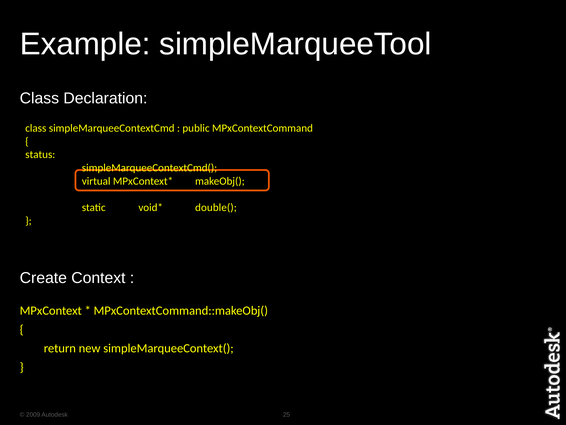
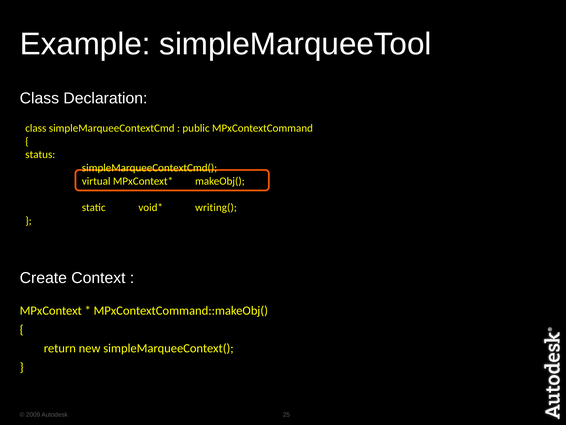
double(: double( -> writing(
